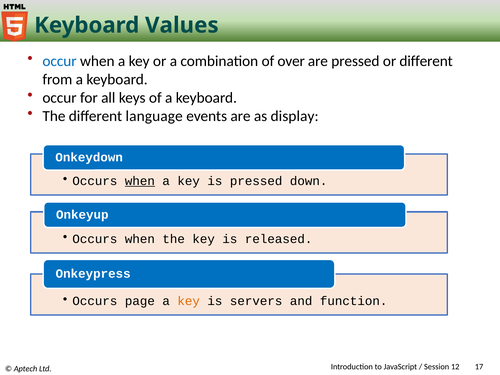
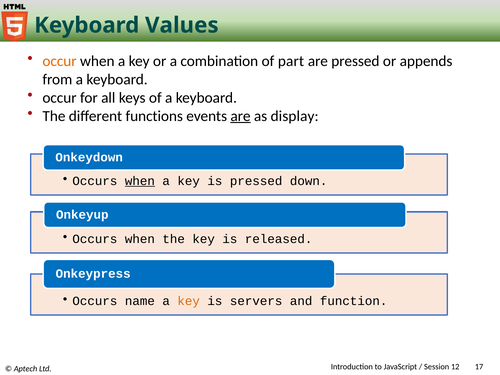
occur at (60, 61) colour: blue -> orange
over: over -> part
or different: different -> appends
language: language -> functions
are at (241, 116) underline: none -> present
page: page -> name
